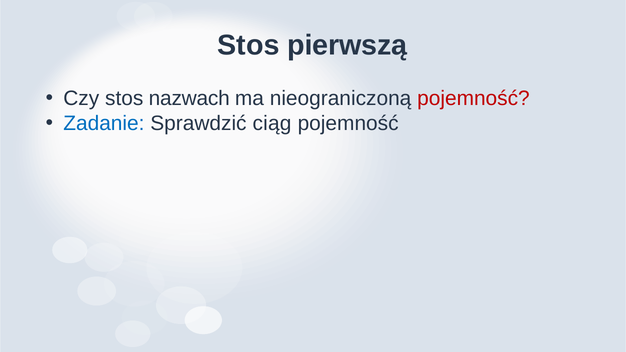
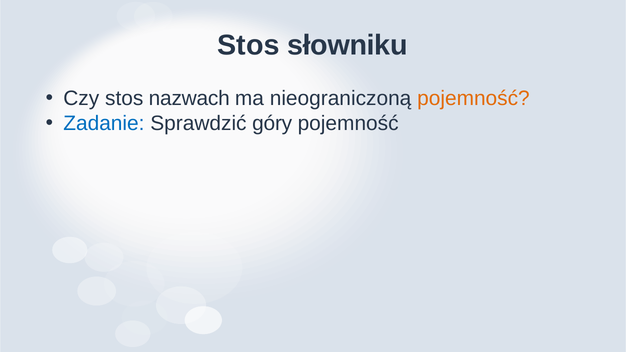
pierwszą: pierwszą -> słowniku
pojemność at (473, 98) colour: red -> orange
ciąg: ciąg -> góry
